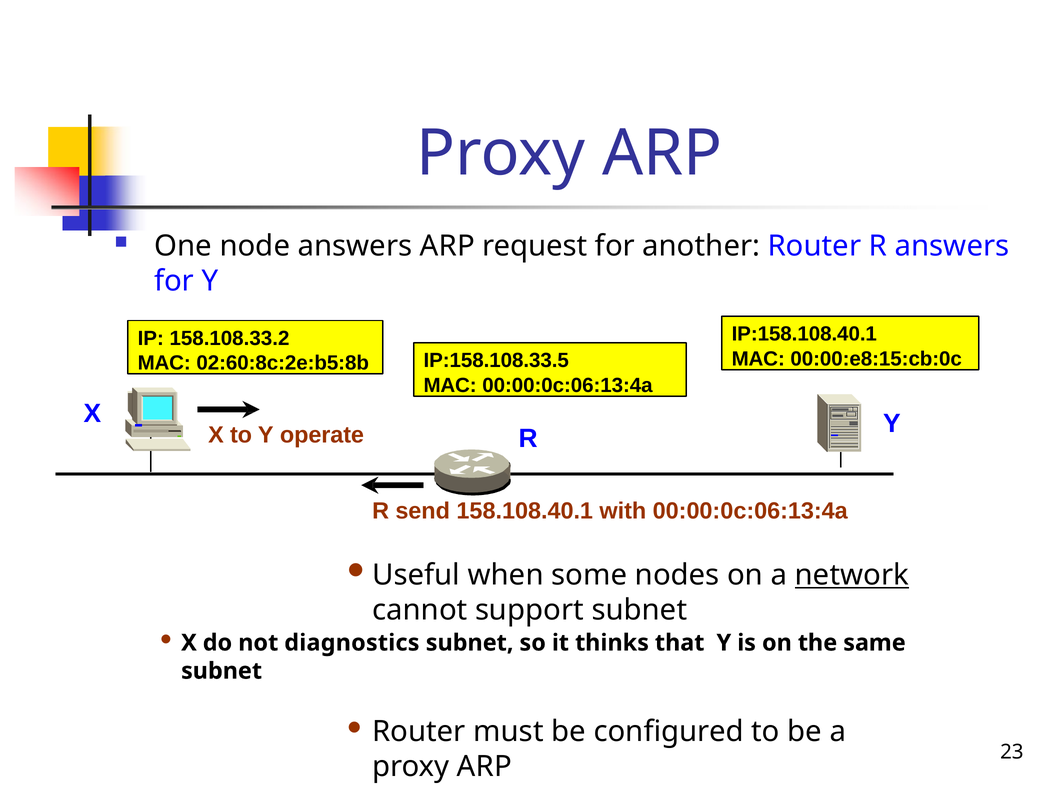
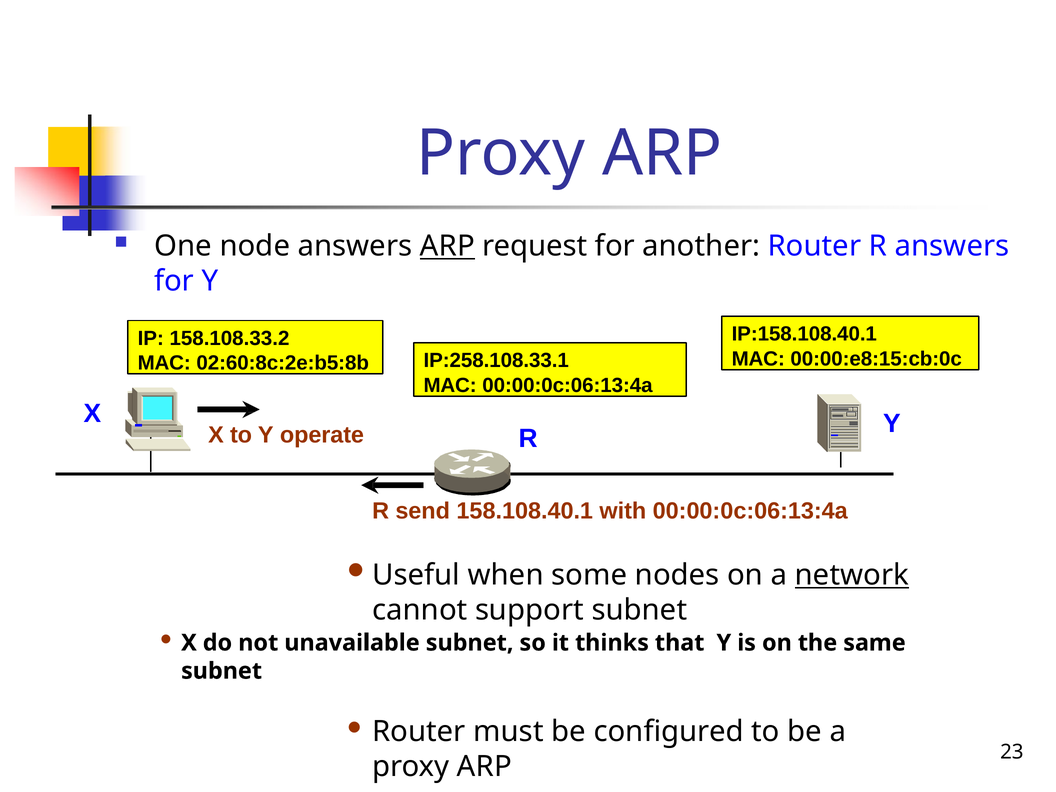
ARP at (447, 246) underline: none -> present
IP:158.108.33.5: IP:158.108.33.5 -> IP:258.108.33.1
diagnostics: diagnostics -> unavailable
